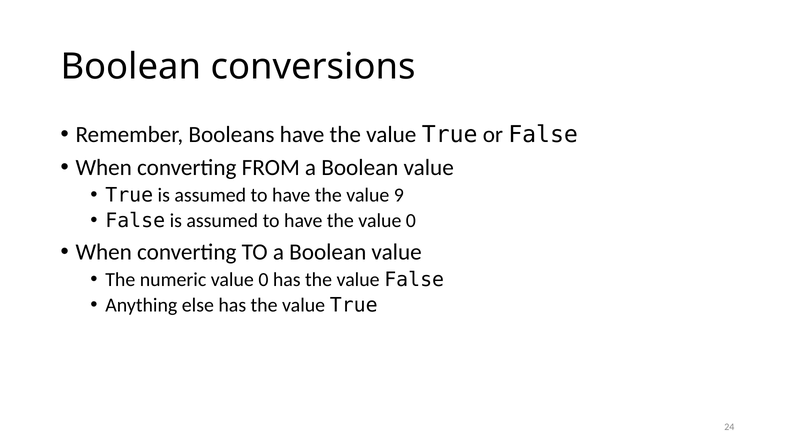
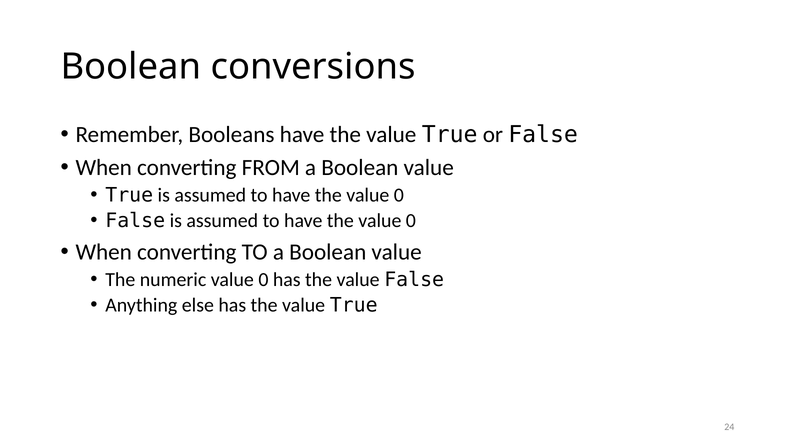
9 at (399, 195): 9 -> 0
